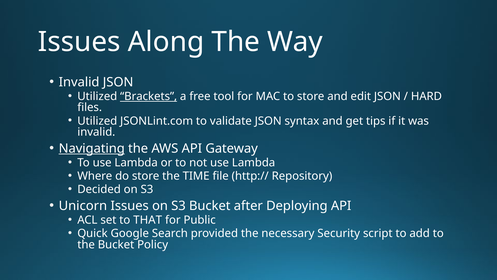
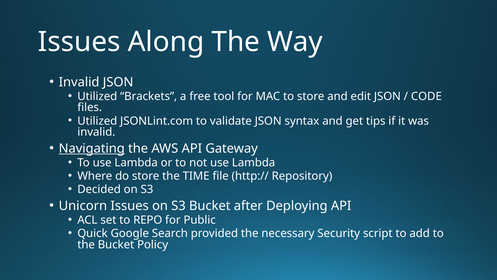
Brackets underline: present -> none
HARD: HARD -> CODE
THAT: THAT -> REPO
